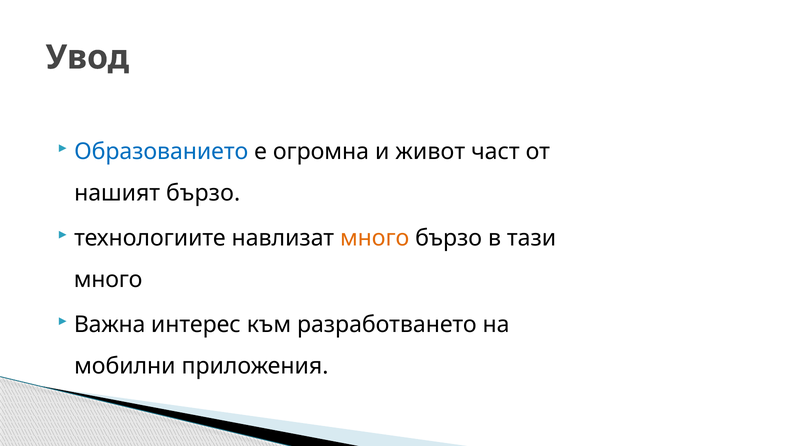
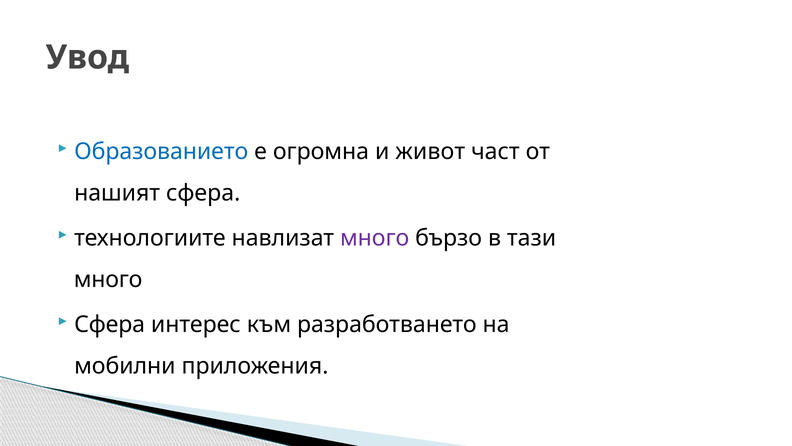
нашият бързо: бързо -> сфера
много at (375, 238) colour: orange -> purple
Важна at (110, 324): Важна -> Сфера
